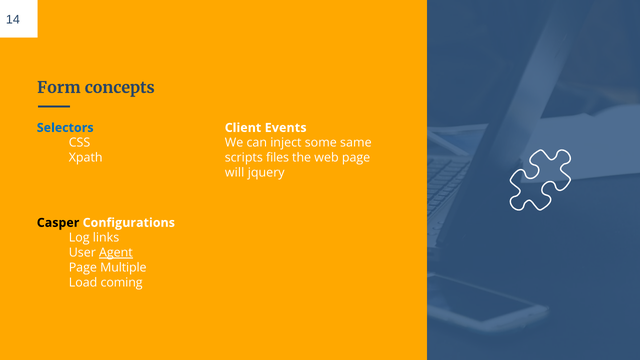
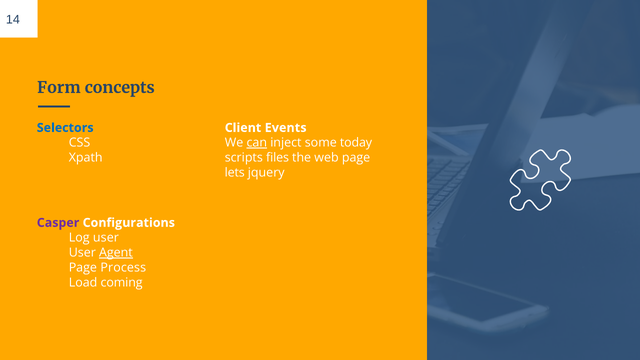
can underline: none -> present
same: same -> today
will: will -> lets
Casper colour: black -> purple
links: links -> user
Multiple: Multiple -> Process
